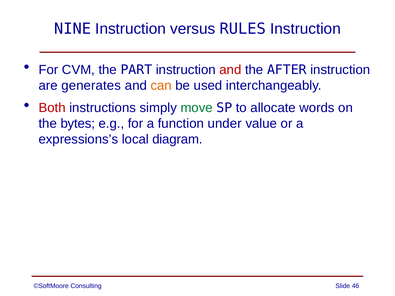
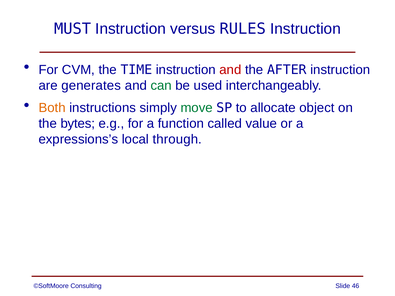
NINE: NINE -> MUST
PART: PART -> TIME
can colour: orange -> green
Both colour: red -> orange
words: words -> object
under: under -> called
diagram: diagram -> through
